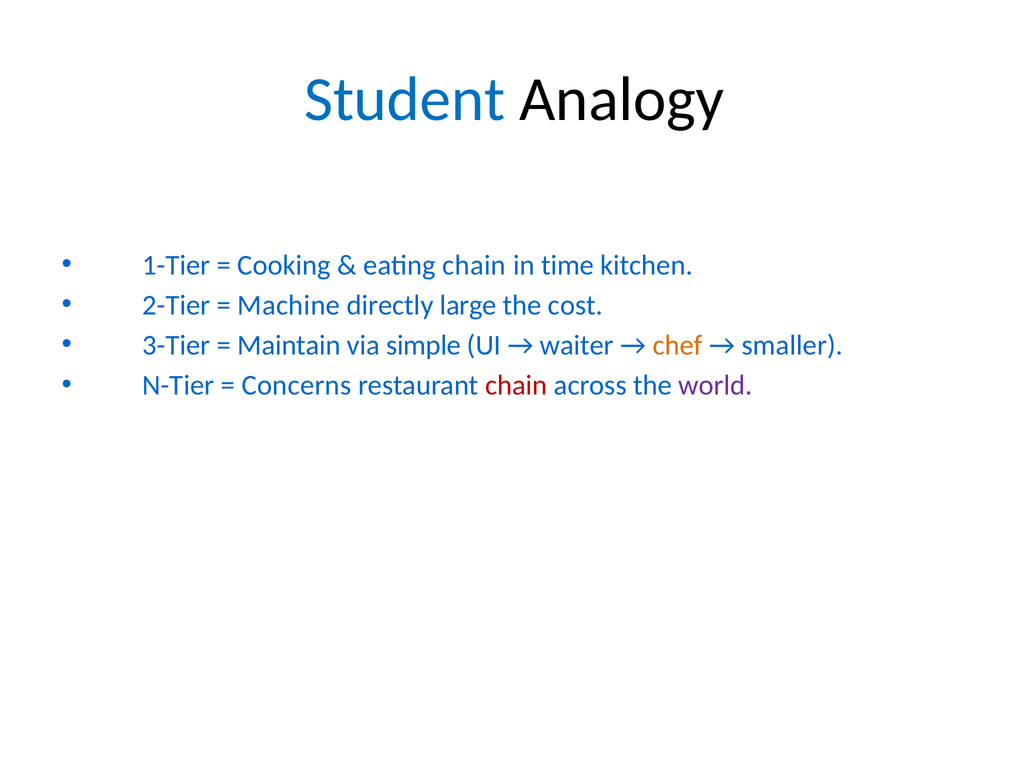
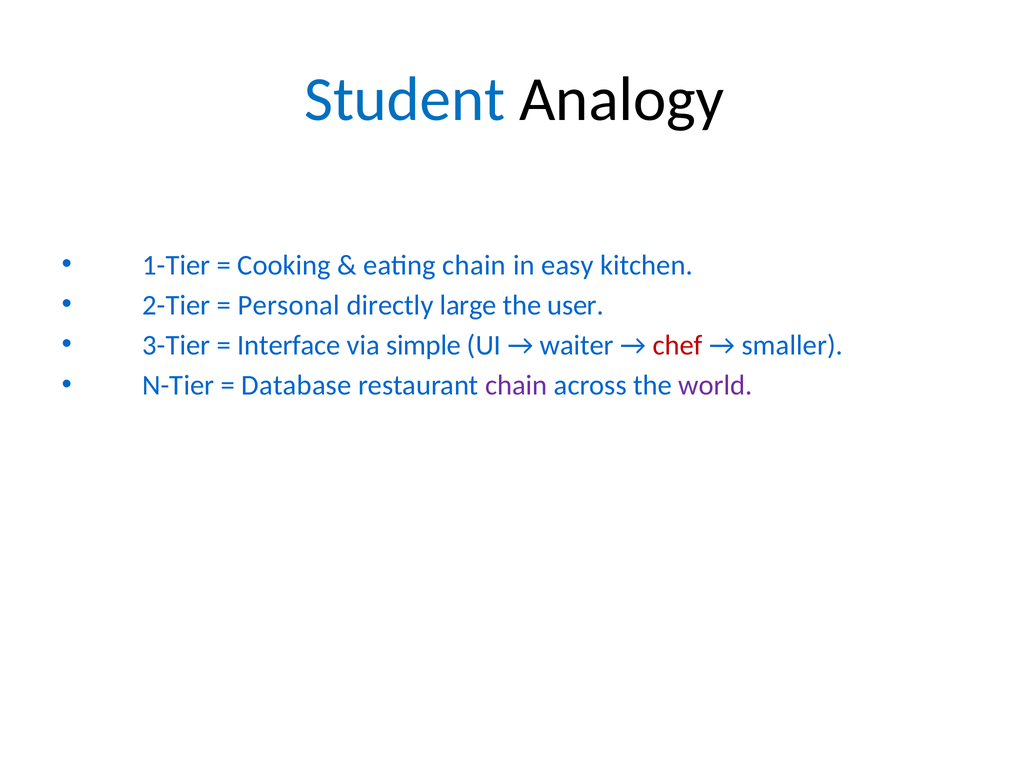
time: time -> easy
Machine: Machine -> Personal
cost: cost -> user
Maintain: Maintain -> Interface
chef colour: orange -> red
Concerns: Concerns -> Database
chain at (516, 385) colour: red -> purple
